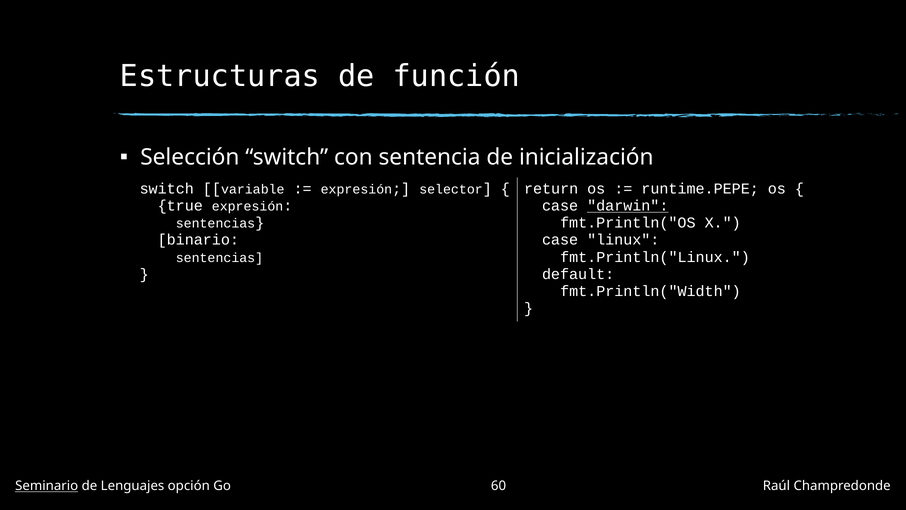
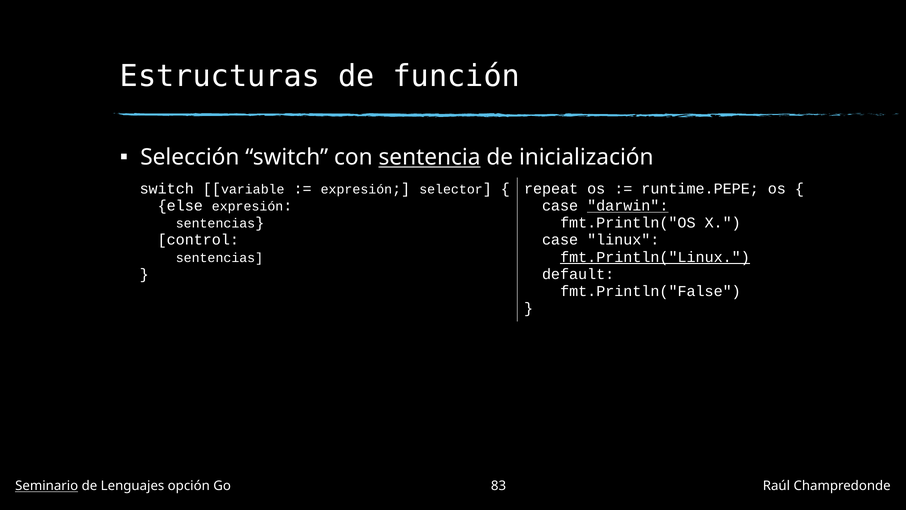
sentencia underline: none -> present
return: return -> repeat
true: true -> else
binario: binario -> control
fmt.Println("Linux underline: none -> present
fmt.Println("Width: fmt.Println("Width -> fmt.Println("False
60: 60 -> 83
